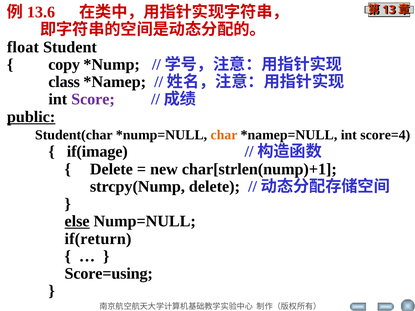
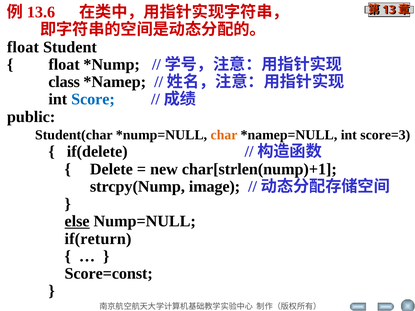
copy at (64, 65): copy -> float
Score colour: purple -> blue
public underline: present -> none
score=4: score=4 -> score=3
if(image: if(image -> if(delete
strcpy(Nump delete: delete -> image
Score=using: Score=using -> Score=const
